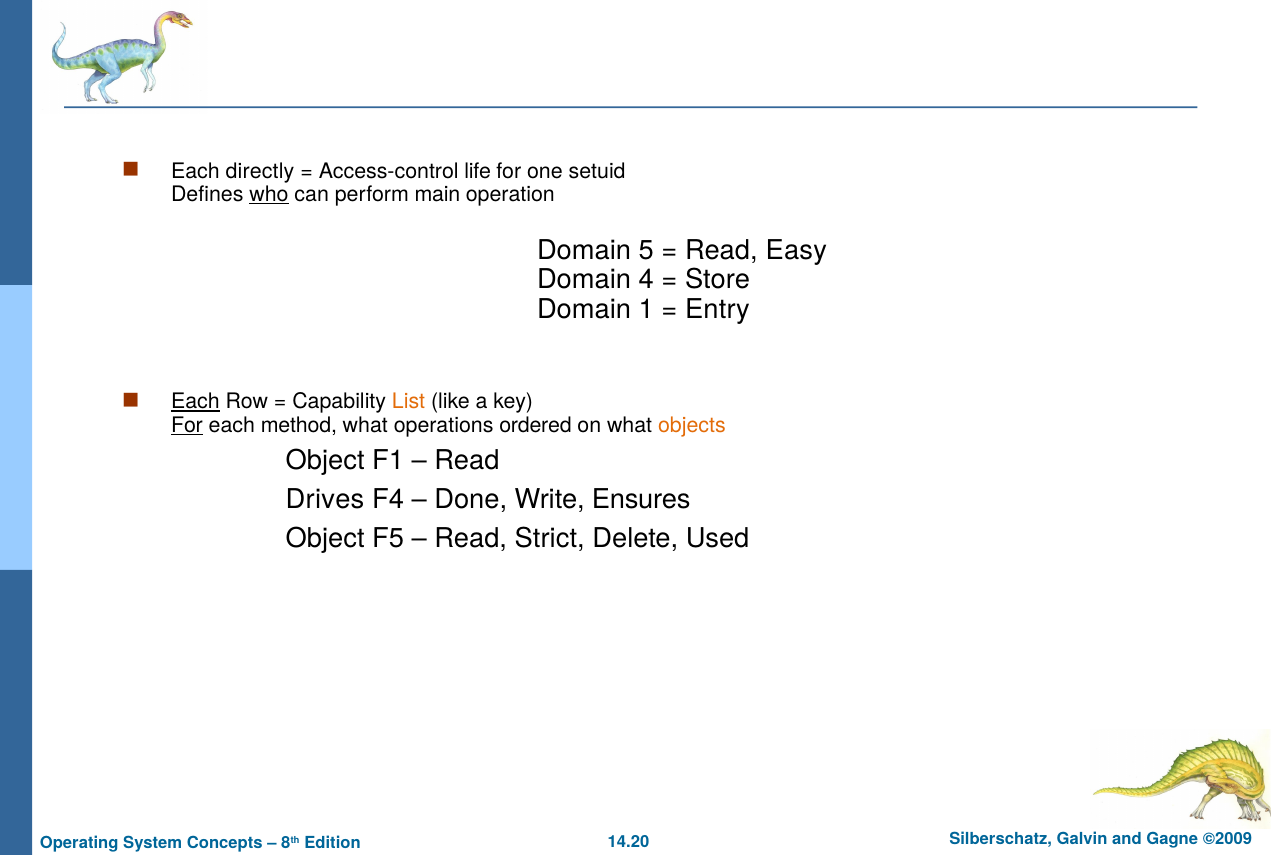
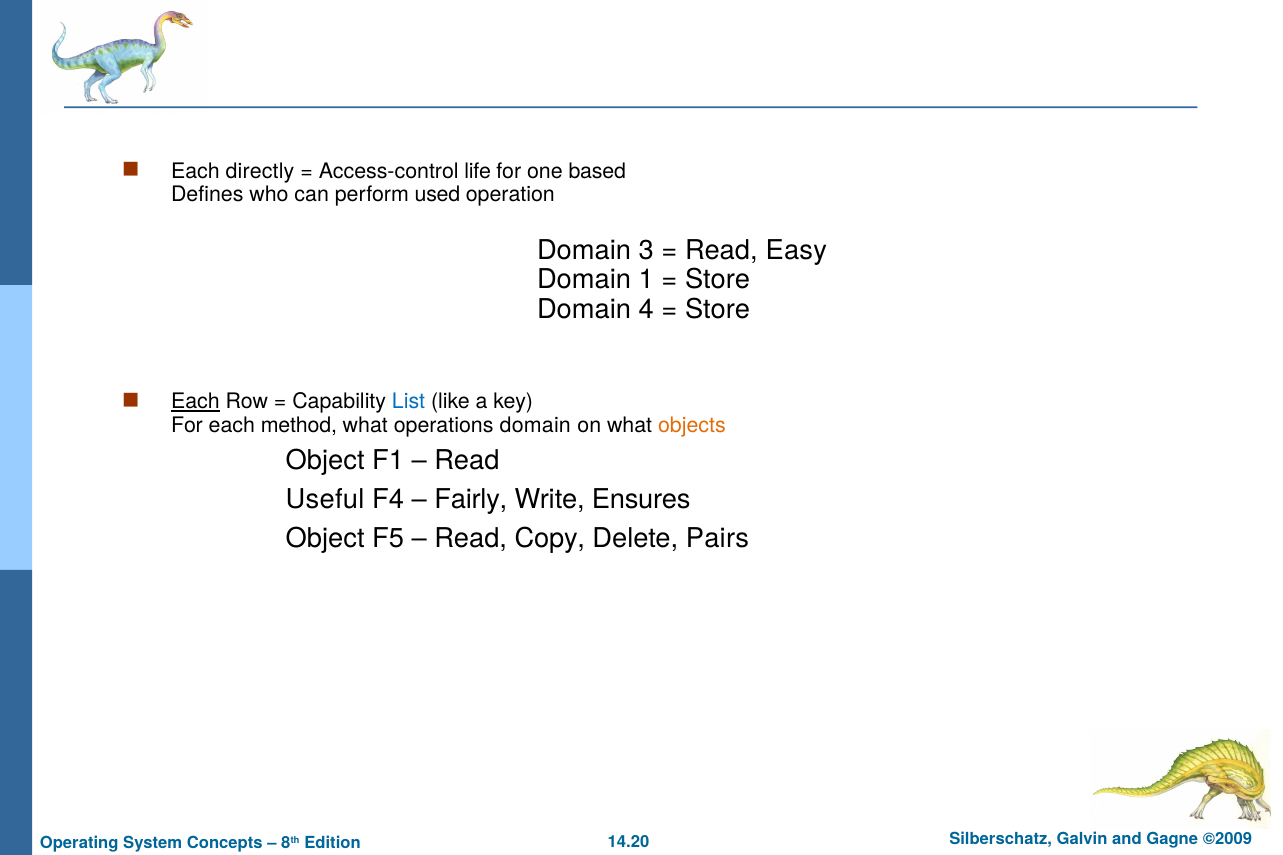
setuid: setuid -> based
who underline: present -> none
main: main -> used
5: 5 -> 3
4: 4 -> 1
1: 1 -> 4
Entry at (717, 309): Entry -> Store
List colour: orange -> blue
For at (187, 425) underline: present -> none
operations ordered: ordered -> domain
Drives: Drives -> Useful
Done: Done -> Fairly
Strict: Strict -> Copy
Used: Used -> Pairs
